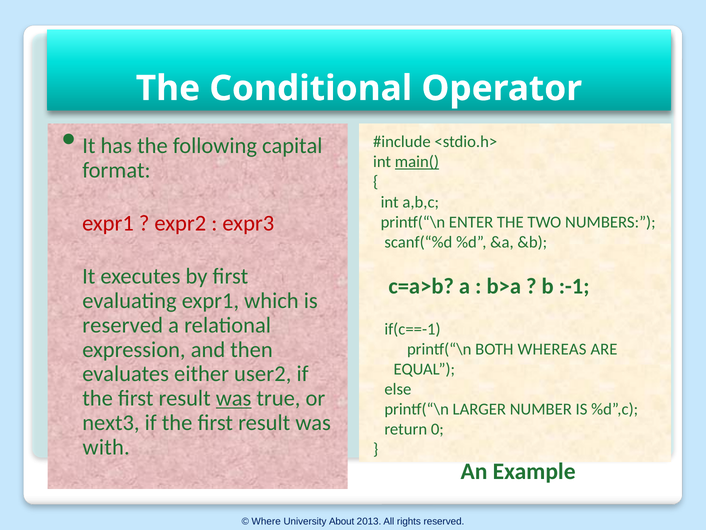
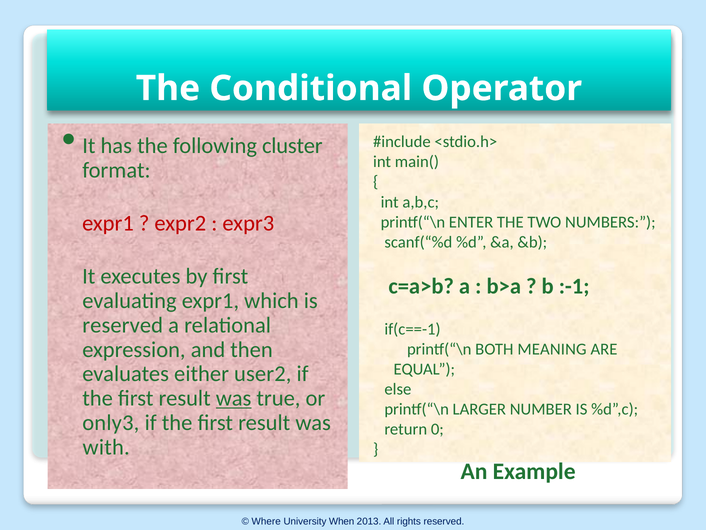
capital: capital -> cluster
main( underline: present -> none
WHEREAS: WHEREAS -> MEANING
next3: next3 -> only3
About: About -> When
